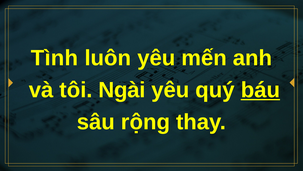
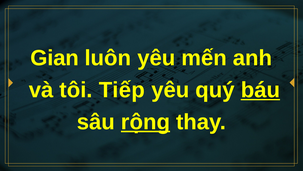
Tình: Tình -> Gian
Ngài: Ngài -> Tiếp
rộng underline: none -> present
